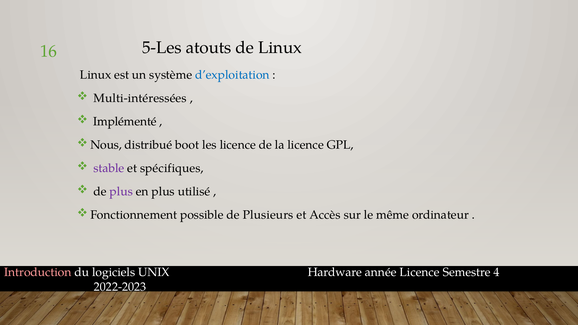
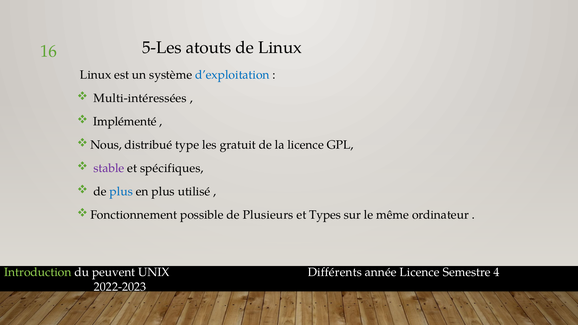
boot: boot -> type
les licence: licence -> gratuit
plus at (121, 192) colour: purple -> blue
Accès: Accès -> Types
Introduction colour: pink -> light green
logiciels: logiciels -> peuvent
Hardware: Hardware -> Différents
